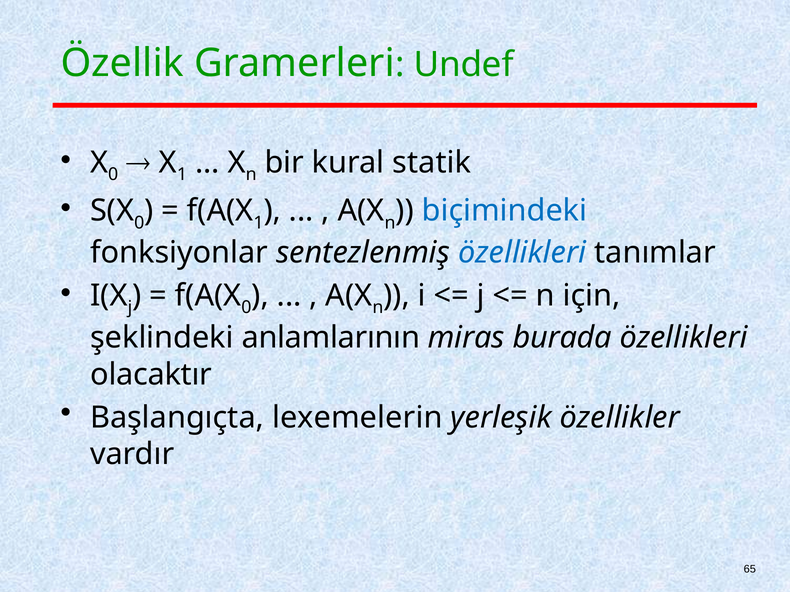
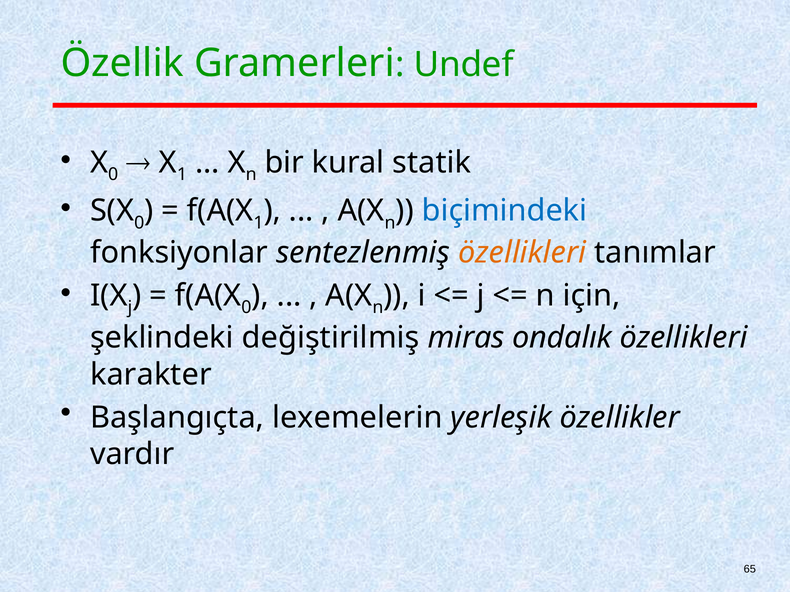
özellikleri at (522, 253) colour: blue -> orange
anlamlarının: anlamlarının -> değiştirilmiş
burada: burada -> ondalık
olacaktır: olacaktır -> karakter
